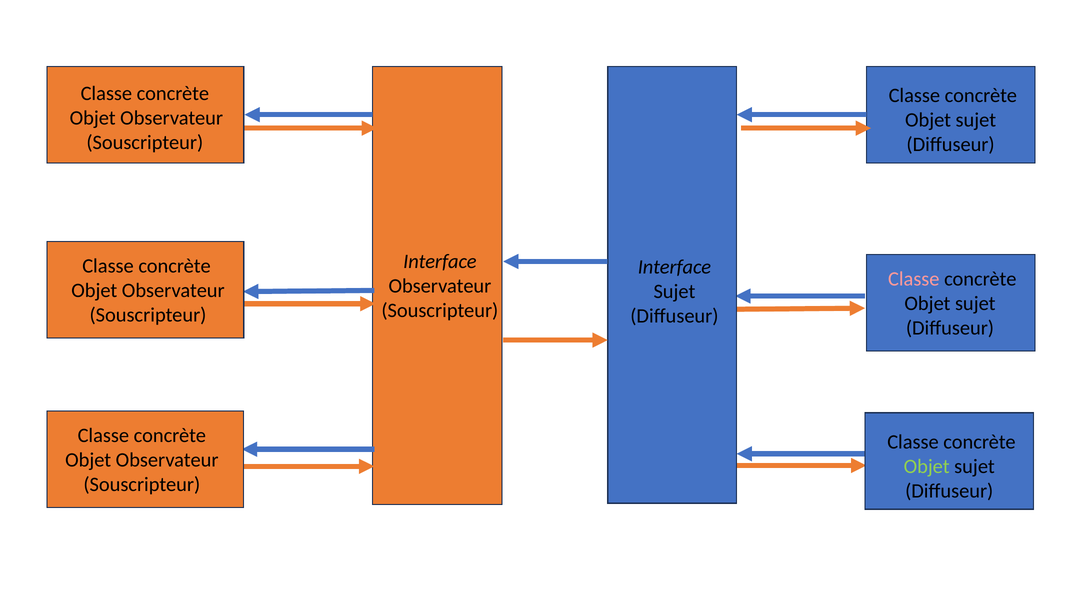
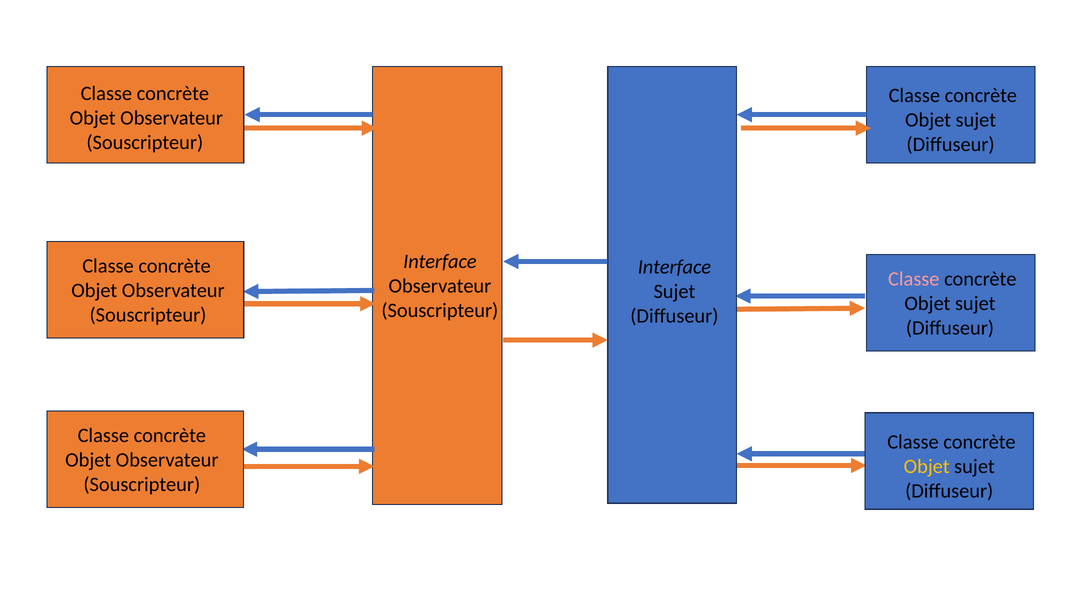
Objet at (927, 467) colour: light green -> yellow
